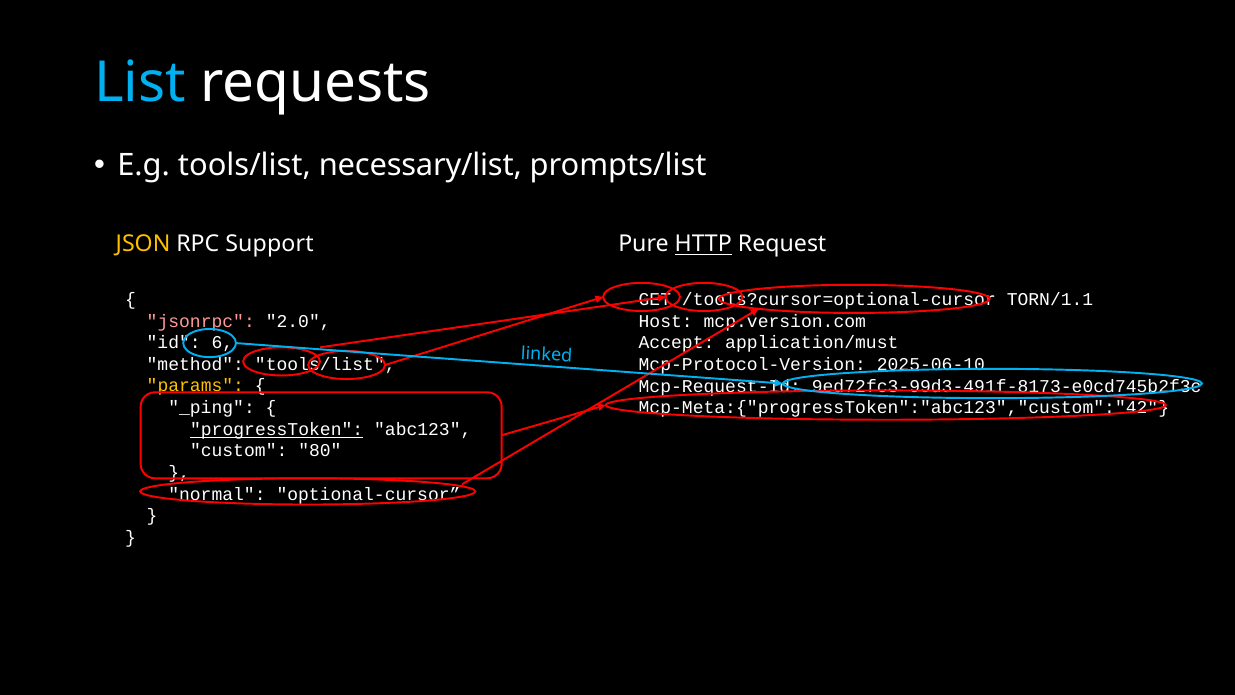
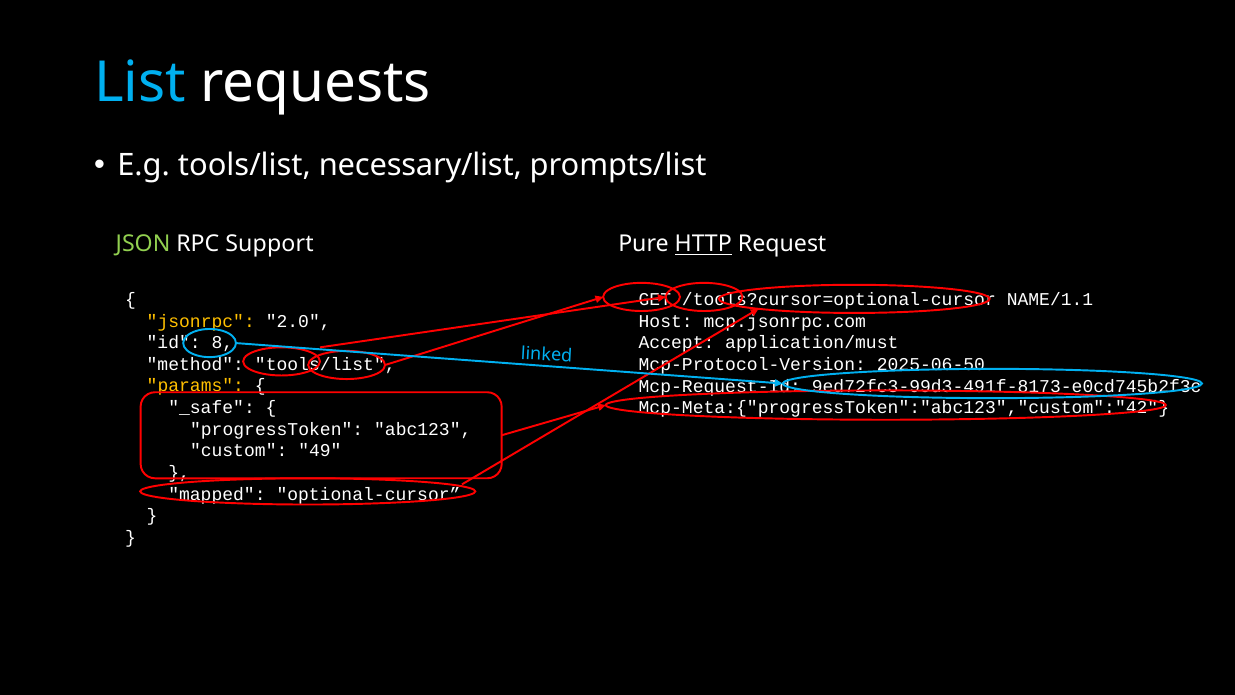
JSON colour: yellow -> light green
TORN/1.1: TORN/1.1 -> NAME/1.1
jsonrpc colour: pink -> yellow
mcp.version.com: mcp.version.com -> mcp.jsonrpc.com
6: 6 -> 8
2025-06-10: 2025-06-10 -> 2025-06-50
_ping: _ping -> _safe
progressToken underline: present -> none
80: 80 -> 49
normal: normal -> mapped
